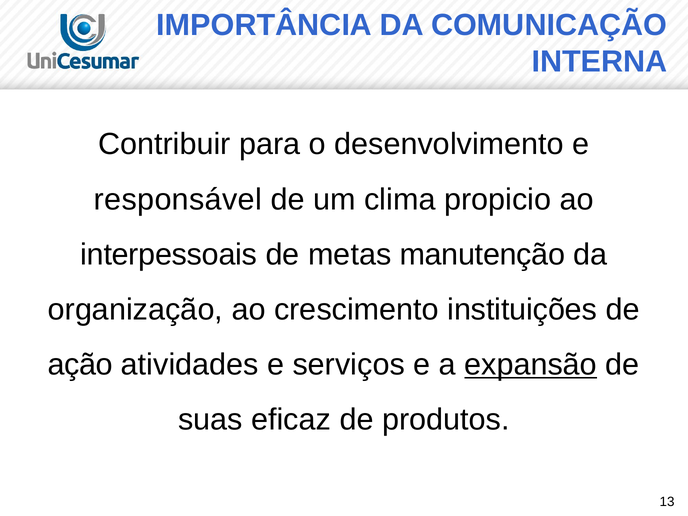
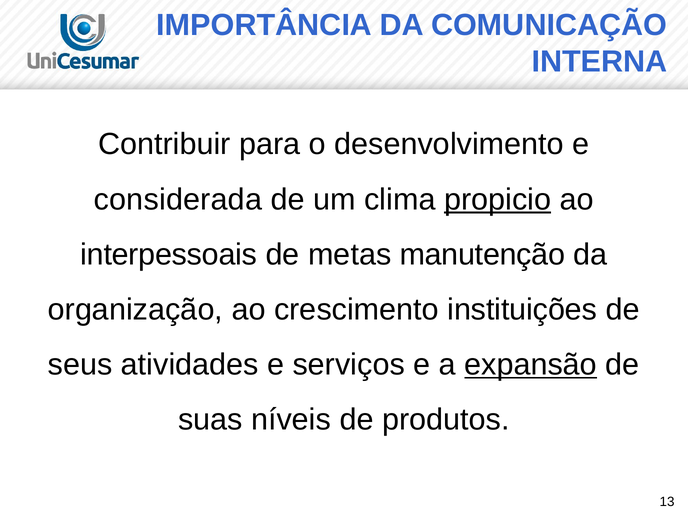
responsável: responsável -> considerada
propicio underline: none -> present
ação: ação -> seus
eficaz: eficaz -> níveis
